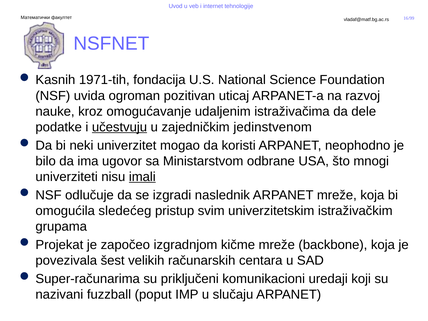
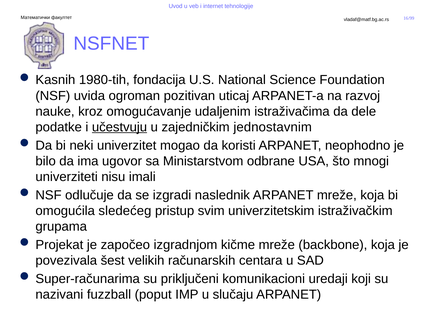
1971-tih: 1971-tih -> 1980-tih
jedinstvenom: jedinstvenom -> jednostavnim
imali underline: present -> none
